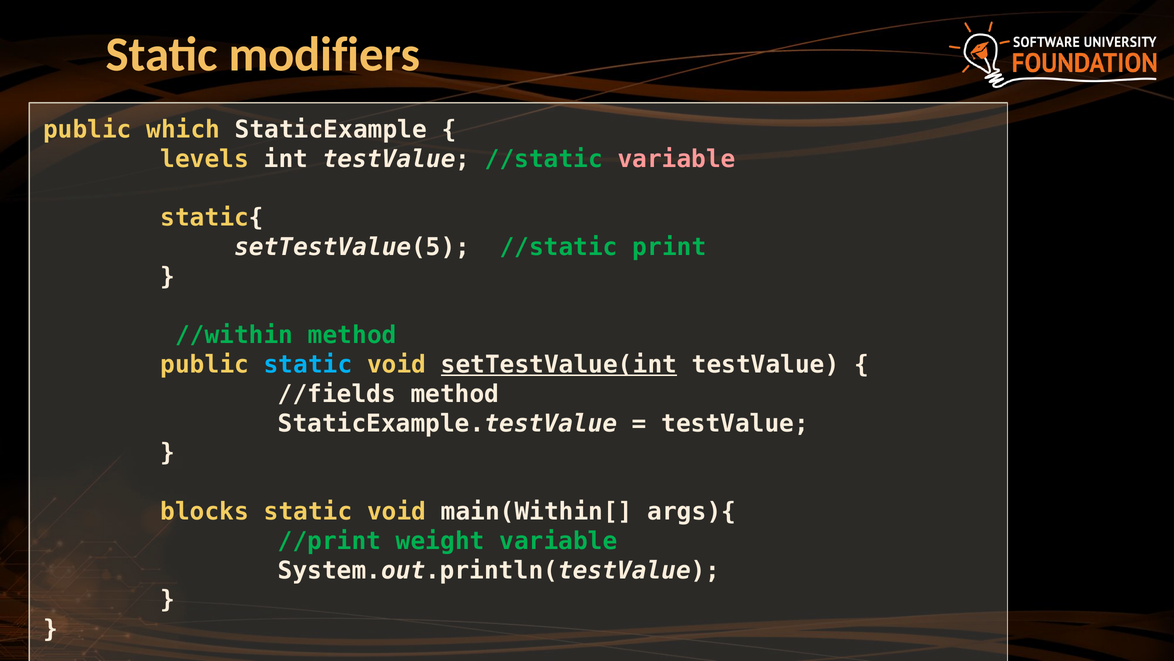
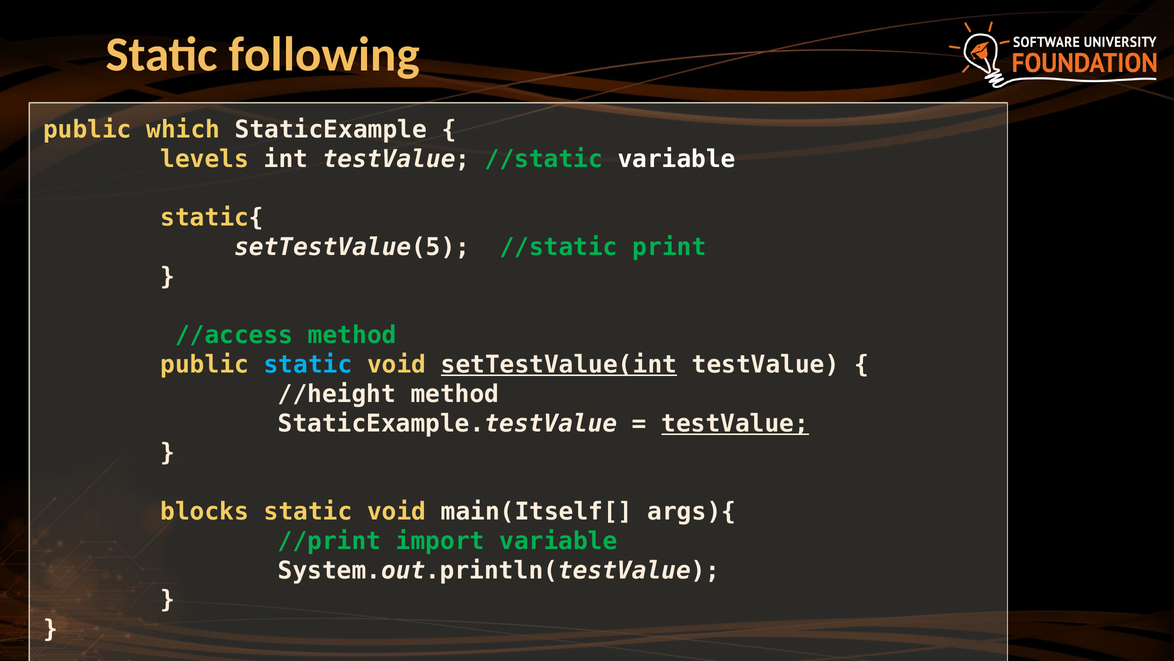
modifiers: modifiers -> following
variable at (677, 159) colour: pink -> white
//within: //within -> //access
//fields: //fields -> //height
testValue at (735, 423) underline: none -> present
main(Within[: main(Within[ -> main(Itself[
weight: weight -> import
